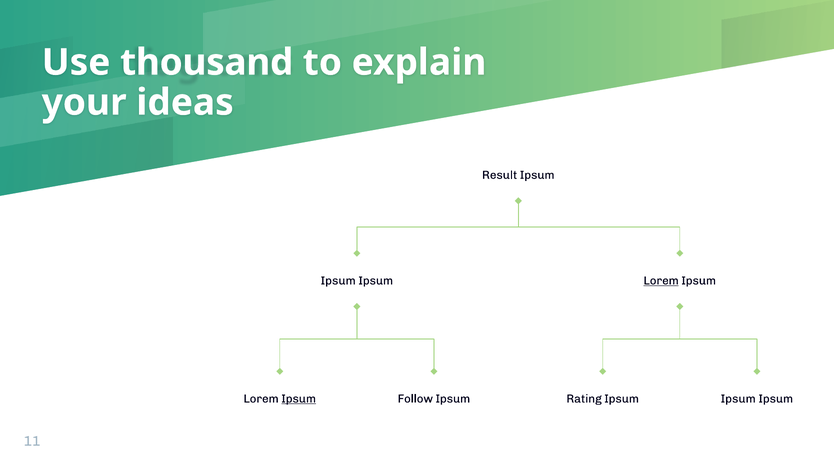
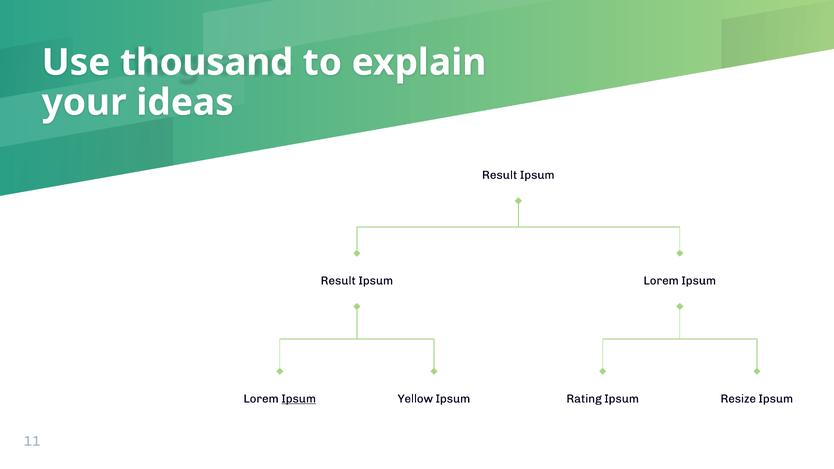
Ipsum at (338, 281): Ipsum -> Result
Lorem at (661, 281) underline: present -> none
Follow: Follow -> Yellow
Ipsum at (738, 399): Ipsum -> Resize
